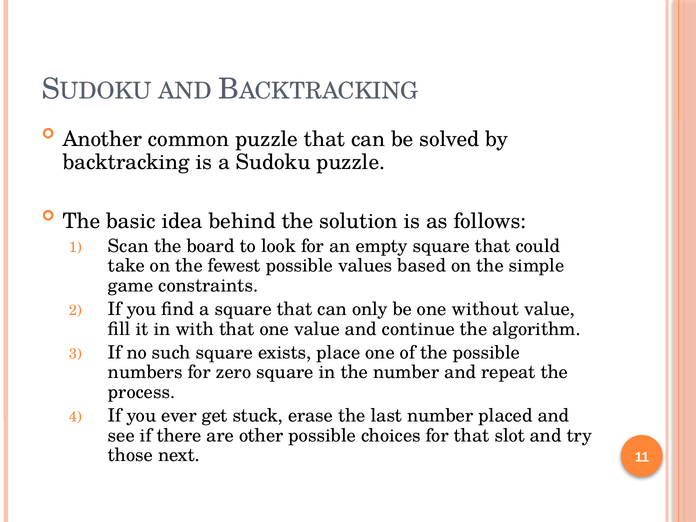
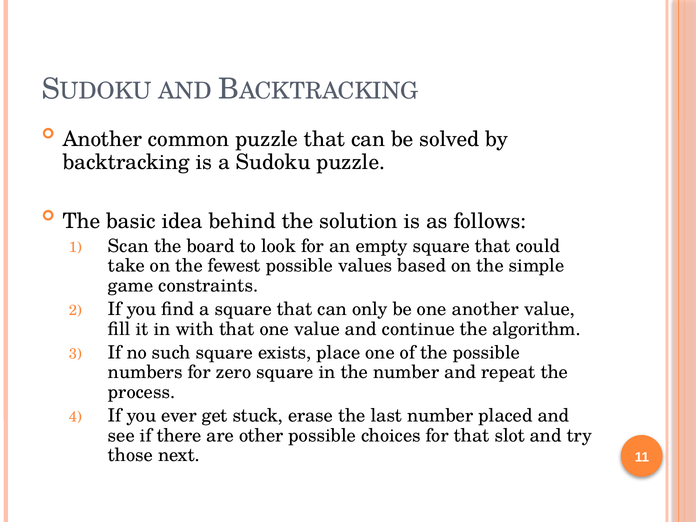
one without: without -> another
